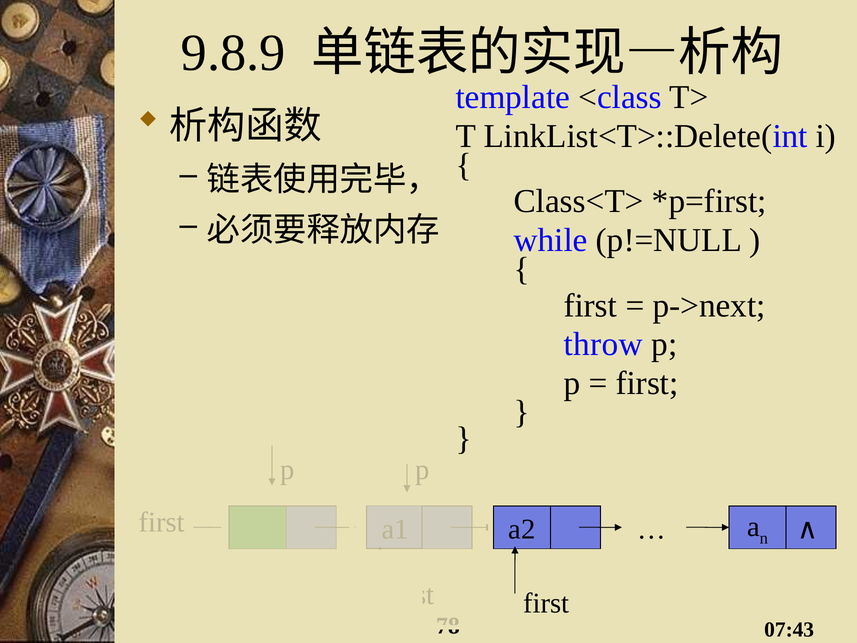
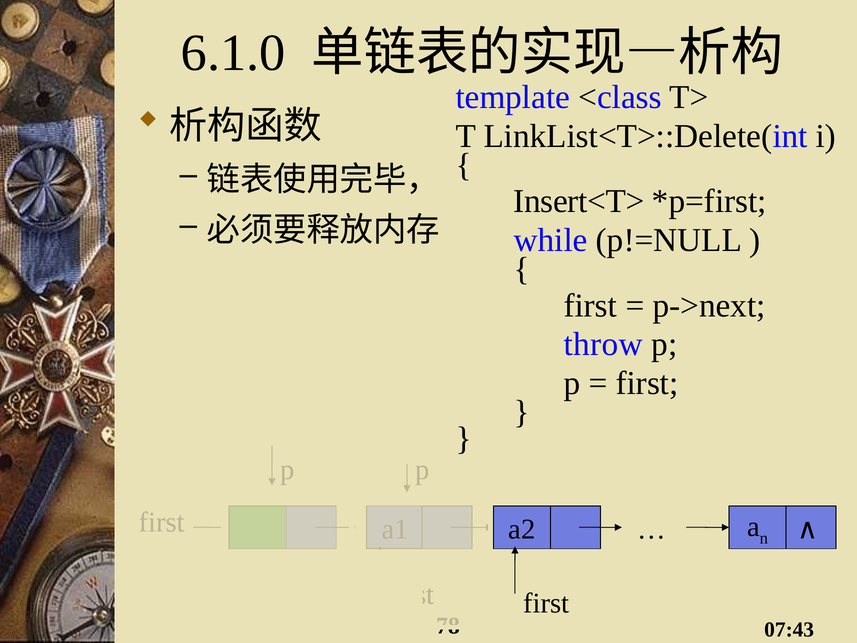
9.8.9: 9.8.9 -> 6.1.0
Class<T>: Class<T> -> Insert<T>
